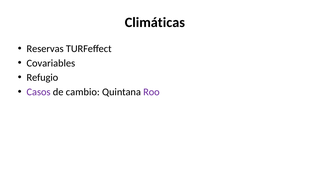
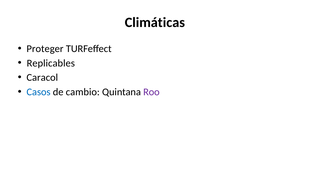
Reservas: Reservas -> Proteger
Covariables: Covariables -> Replicables
Refugio: Refugio -> Caracol
Casos colour: purple -> blue
